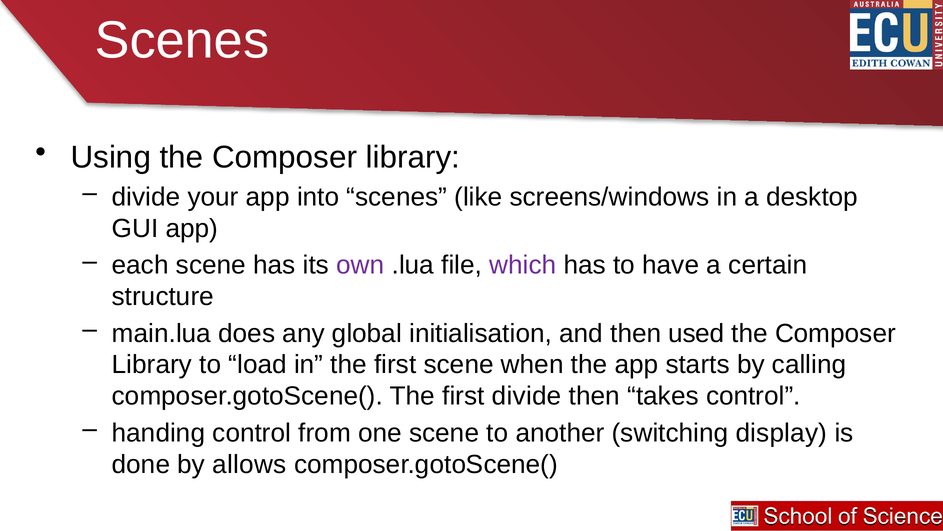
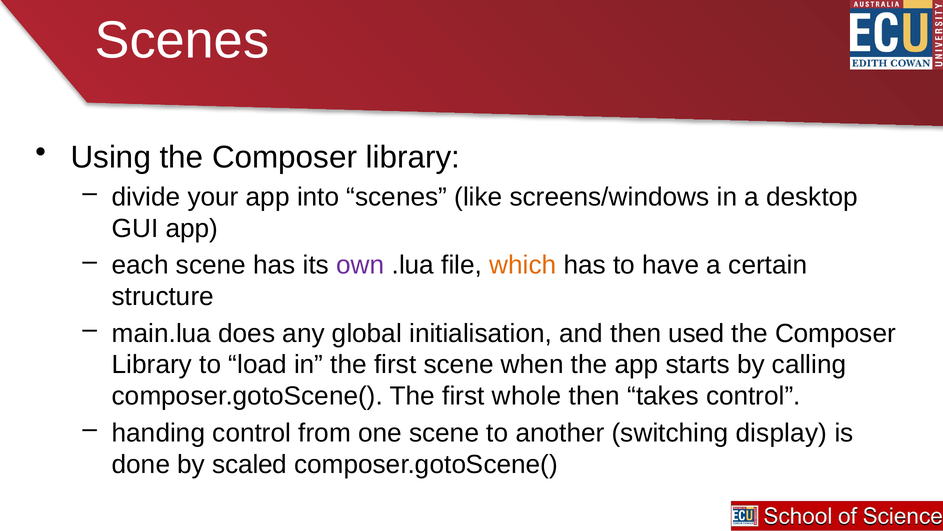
which colour: purple -> orange
first divide: divide -> whole
allows: allows -> scaled
